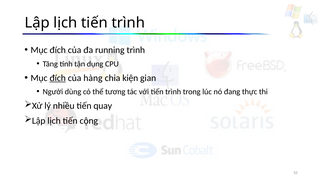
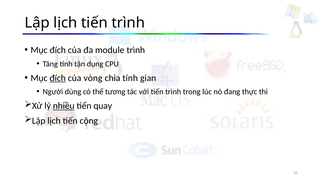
running: running -> module
hàng: hàng -> vòng
chia kiện: kiện -> tính
nhiều underline: none -> present
